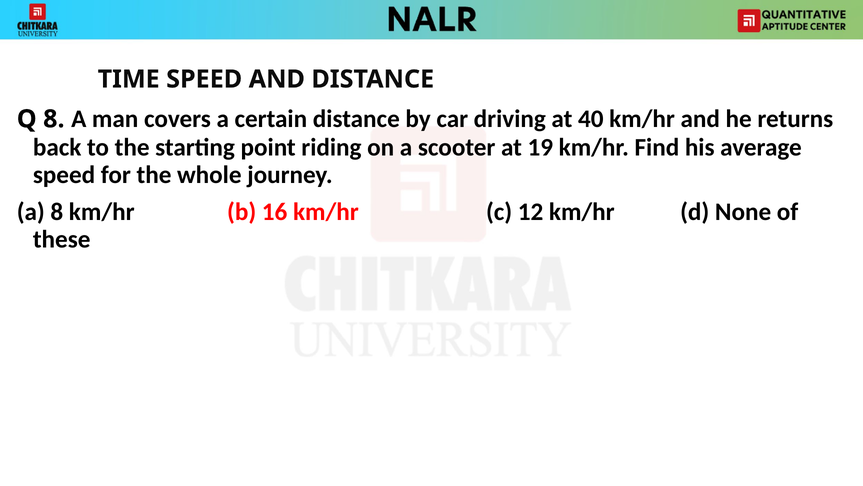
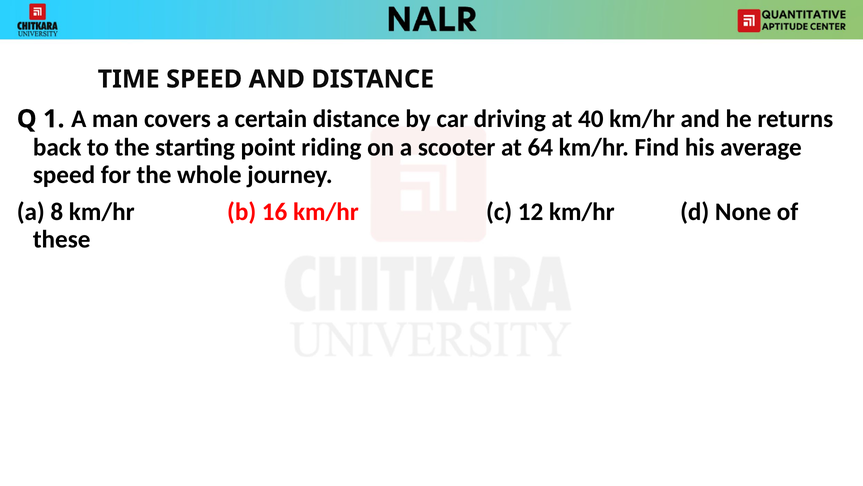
Q 8: 8 -> 1
19: 19 -> 64
